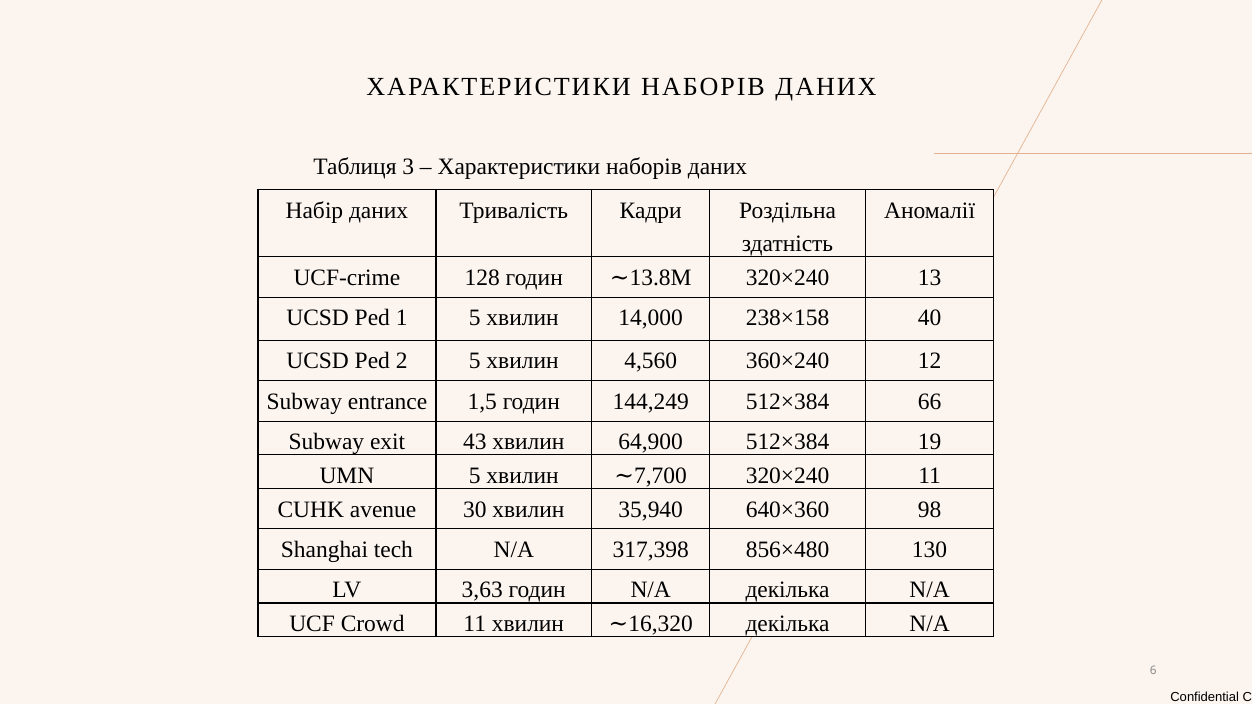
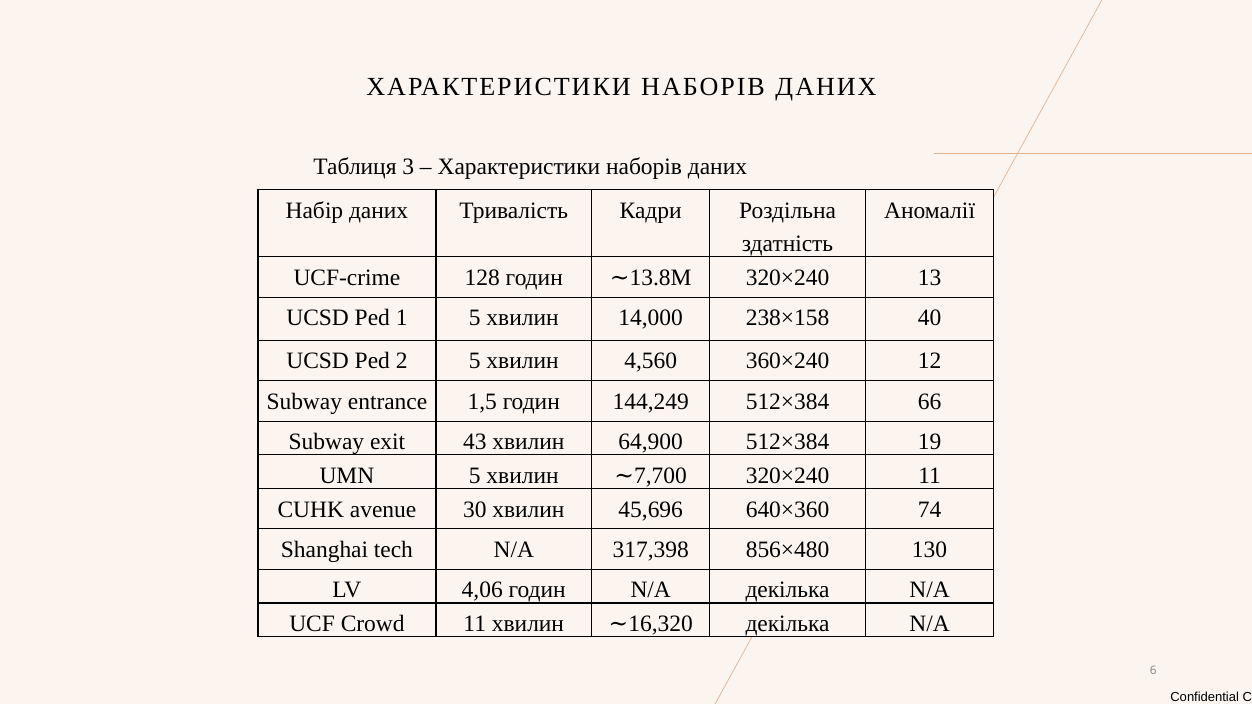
35,940: 35,940 -> 45,696
98: 98 -> 74
3,63: 3,63 -> 4,06
